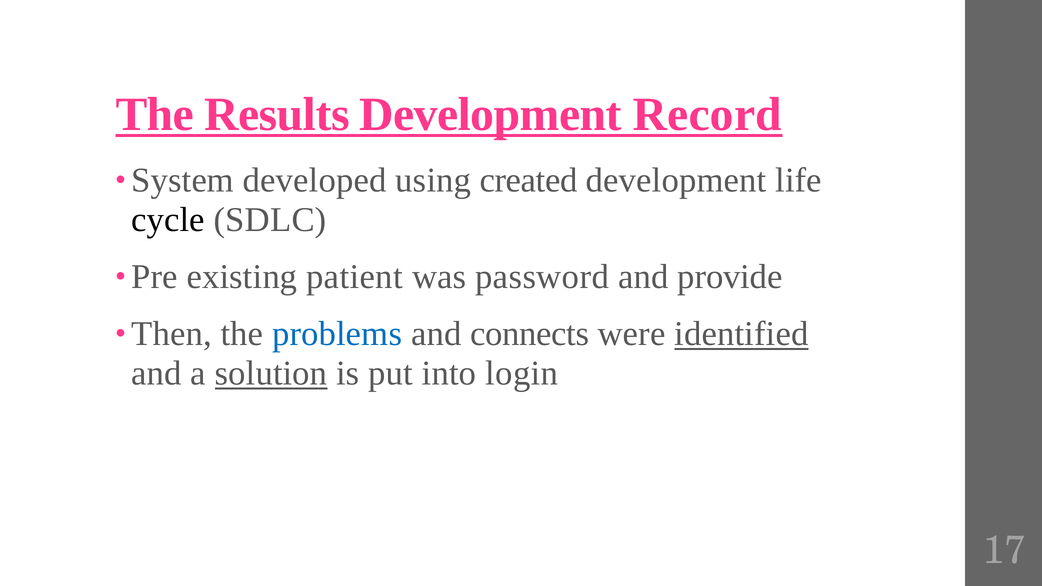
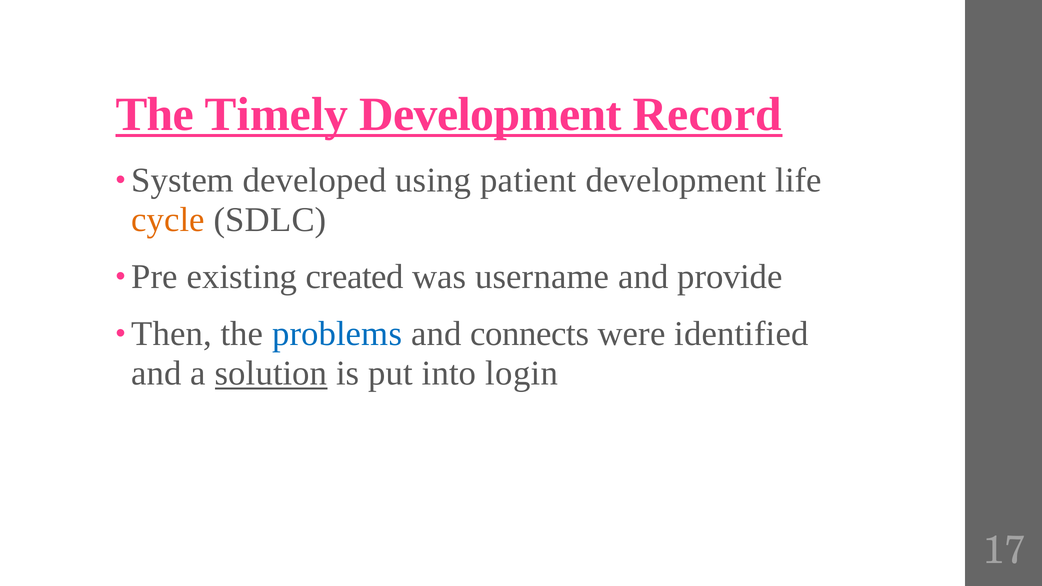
Results: Results -> Timely
created: created -> patient
cycle colour: black -> orange
patient: patient -> created
password: password -> username
identified underline: present -> none
